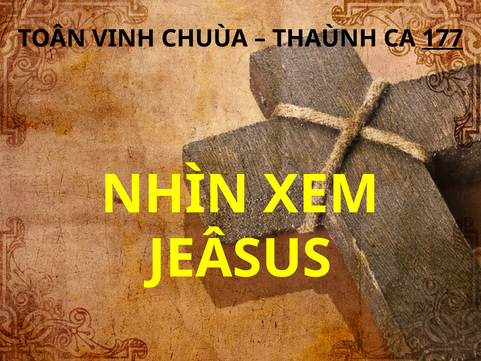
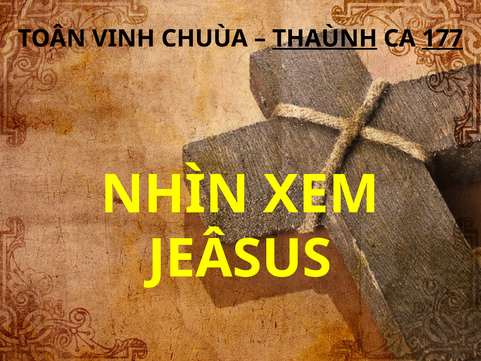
THAÙNH underline: none -> present
